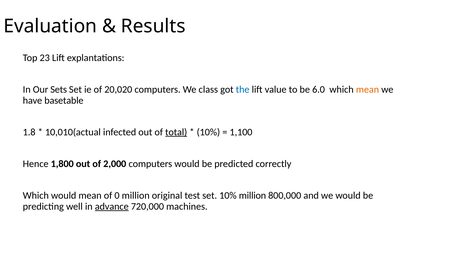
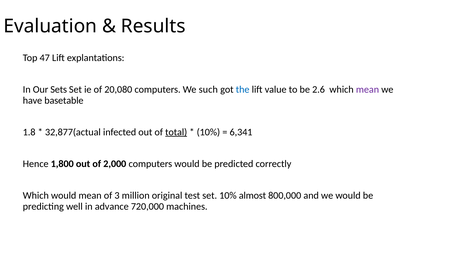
23: 23 -> 47
20,020: 20,020 -> 20,080
class: class -> such
6.0: 6.0 -> 2.6
mean at (367, 89) colour: orange -> purple
10,010(actual: 10,010(actual -> 32,877(actual
1,100: 1,100 -> 6,341
0: 0 -> 3
10% million: million -> almost
advance underline: present -> none
